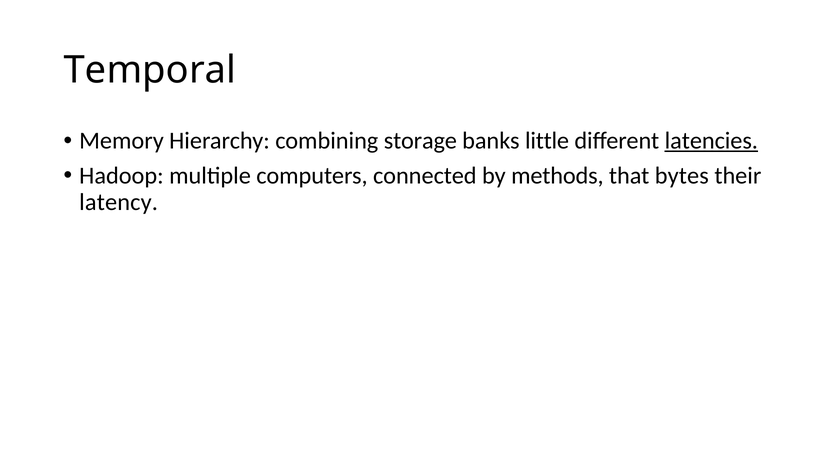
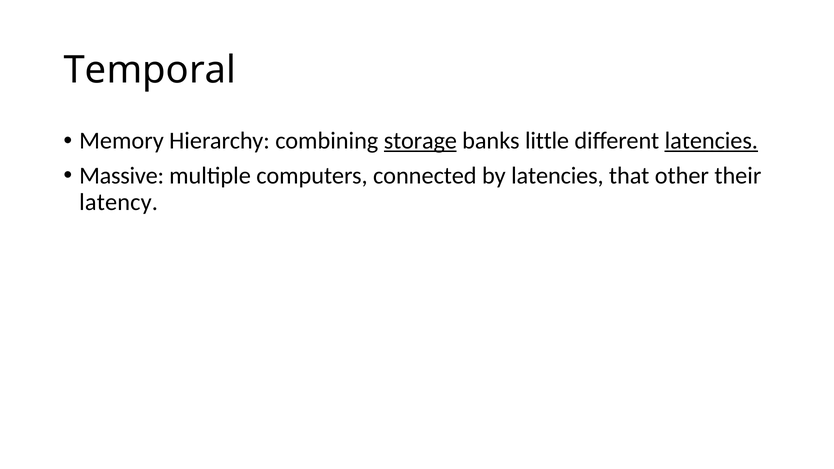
storage underline: none -> present
Hadoop: Hadoop -> Massive
by methods: methods -> latencies
bytes: bytes -> other
